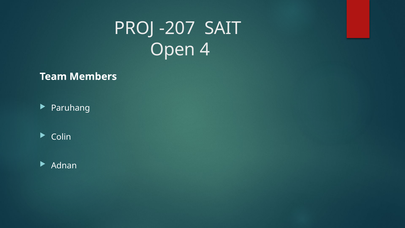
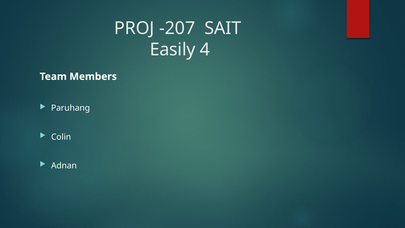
Open: Open -> Easily
